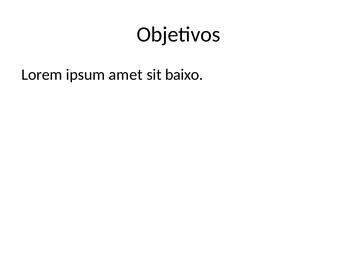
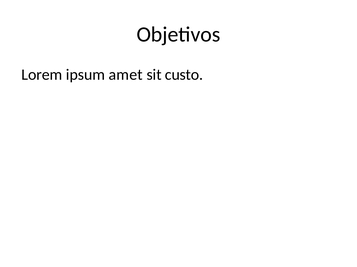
baixo: baixo -> custo
